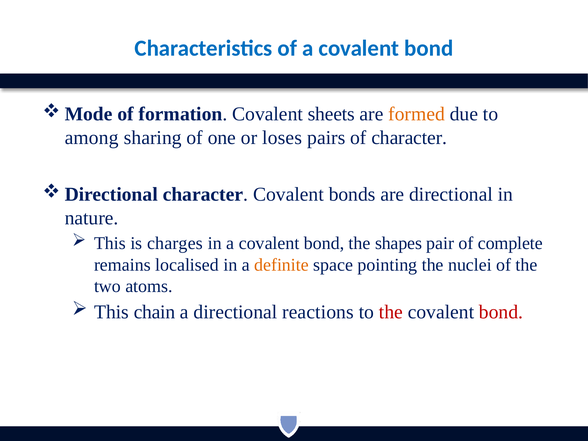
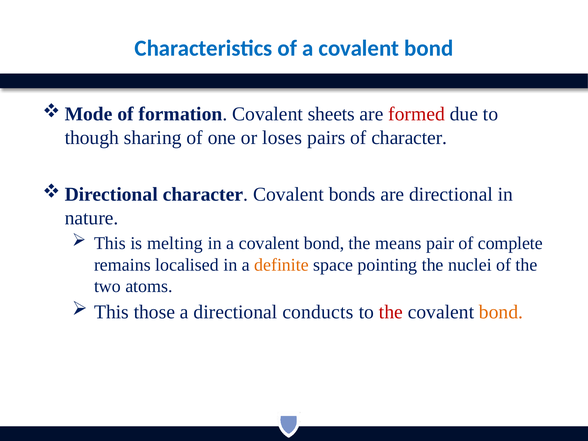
formed colour: orange -> red
among: among -> though
charges: charges -> melting
shapes: shapes -> means
chain: chain -> those
reactions: reactions -> conducts
bond at (501, 312) colour: red -> orange
